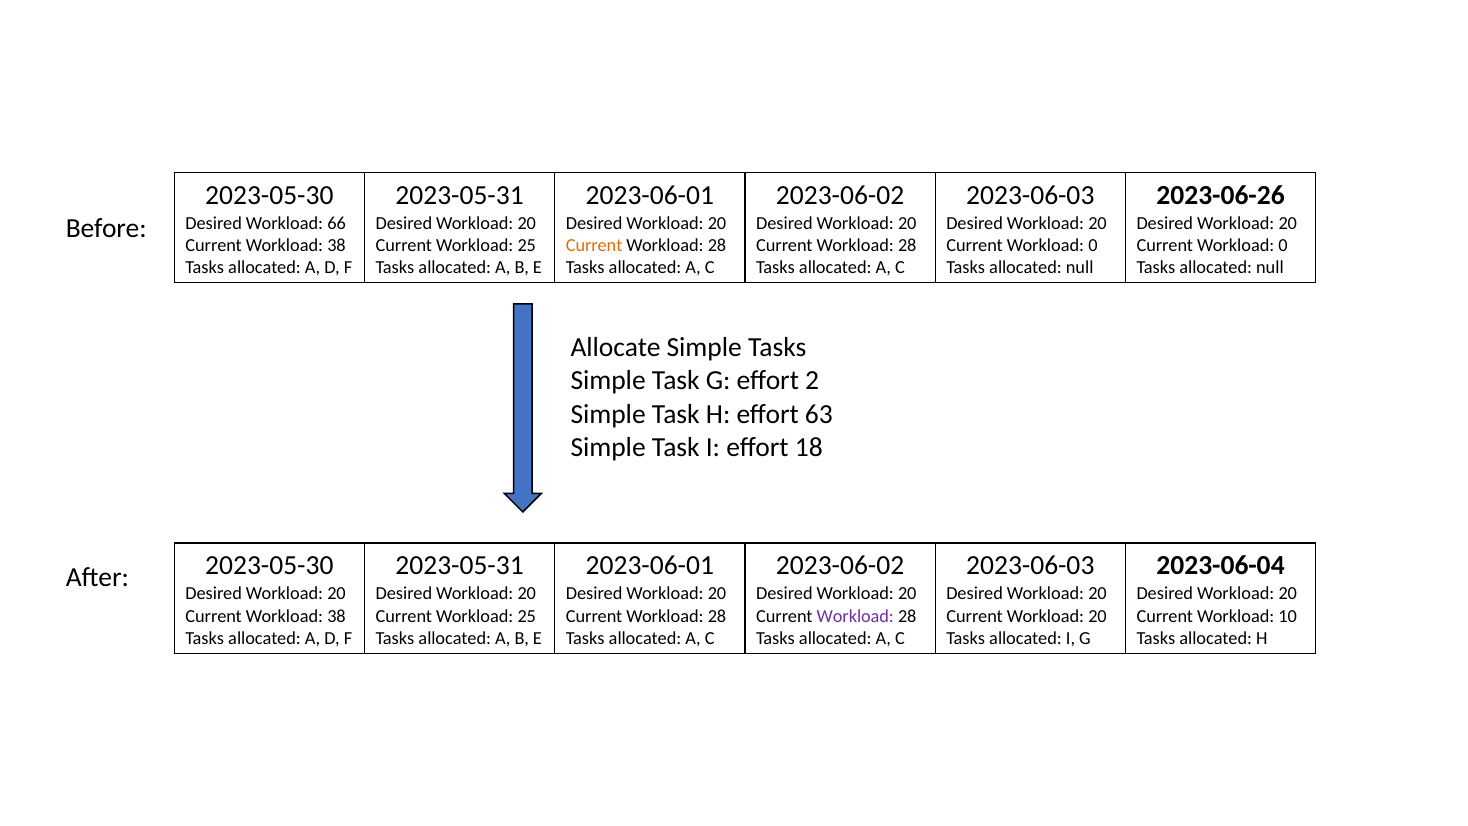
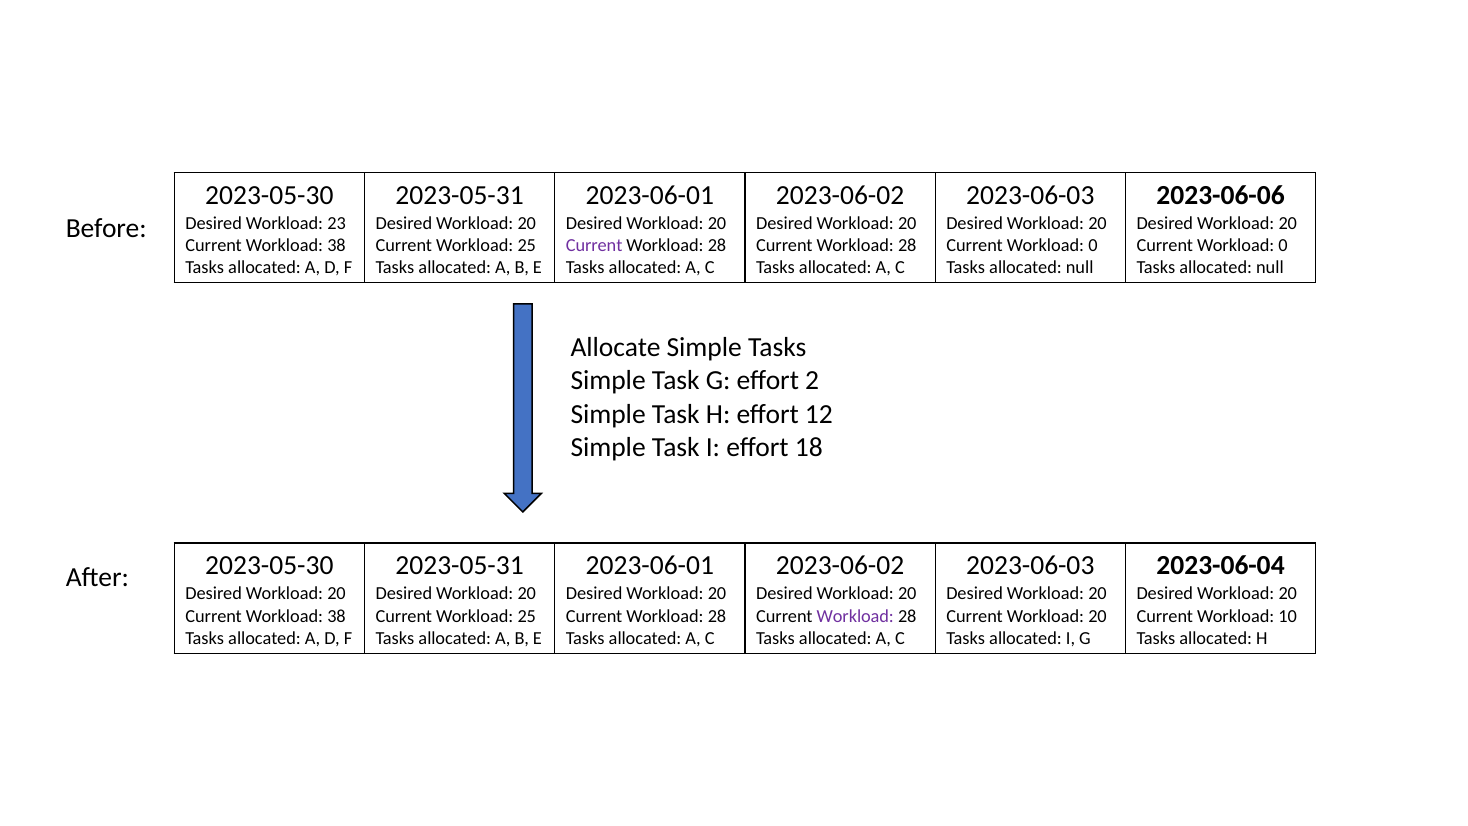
2023-06-26: 2023-06-26 -> 2023-06-06
66: 66 -> 23
Current at (594, 245) colour: orange -> purple
63: 63 -> 12
